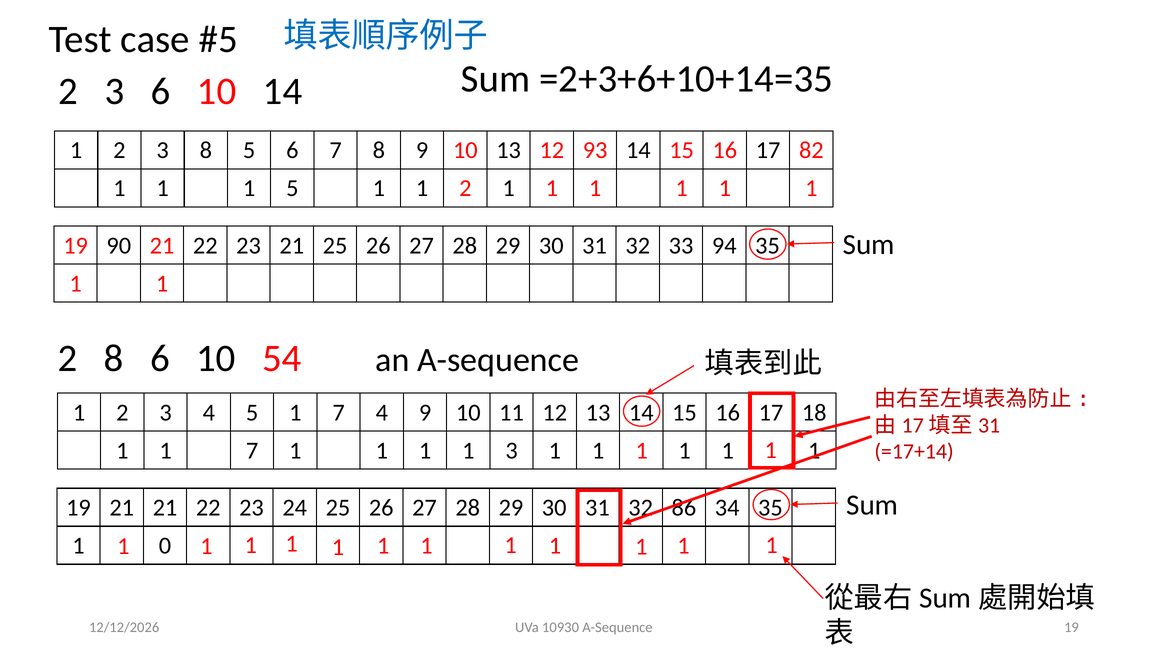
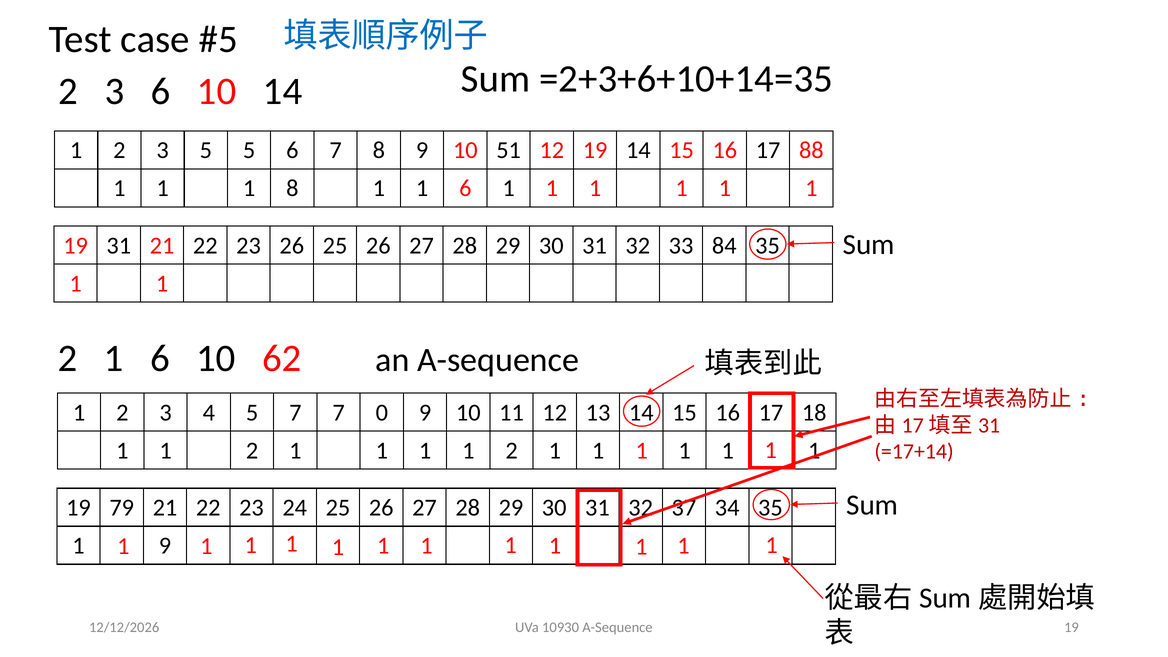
3 8: 8 -> 5
10 13: 13 -> 51
12 93: 93 -> 19
82: 82 -> 88
1 5: 5 -> 8
2 at (465, 188): 2 -> 6
19 90: 90 -> 31
23 21: 21 -> 26
94: 94 -> 84
8 at (114, 358): 8 -> 1
54: 54 -> 62
4 5 1: 1 -> 7
7 4: 4 -> 0
7 at (252, 451): 7 -> 2
1 1 1 3: 3 -> 2
19 21: 21 -> 79
86: 86 -> 37
1 0: 0 -> 9
